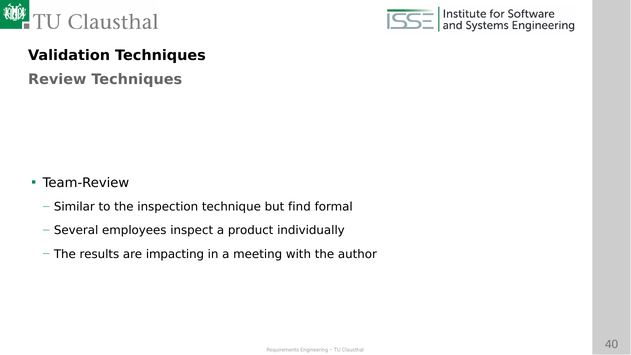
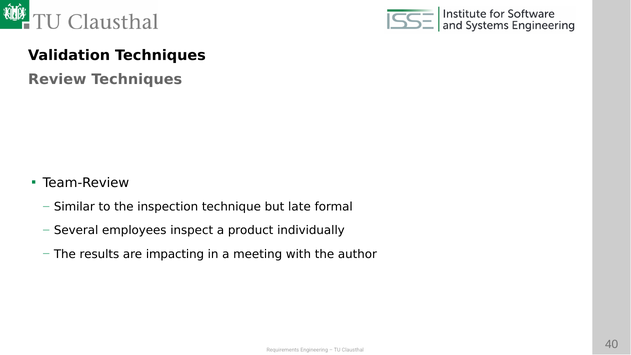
find: find -> late
